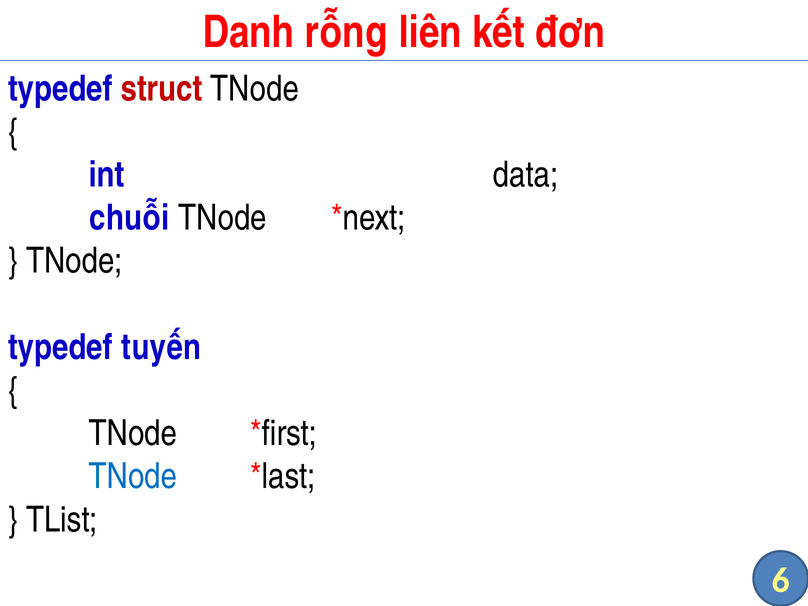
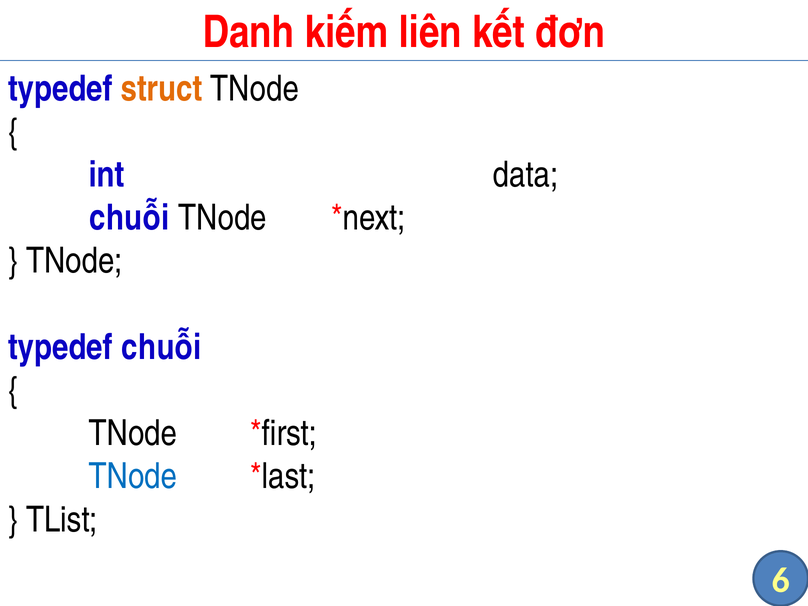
rỗng: rỗng -> kiếm
struct colour: red -> orange
typedef tuyến: tuyến -> chuỗi
